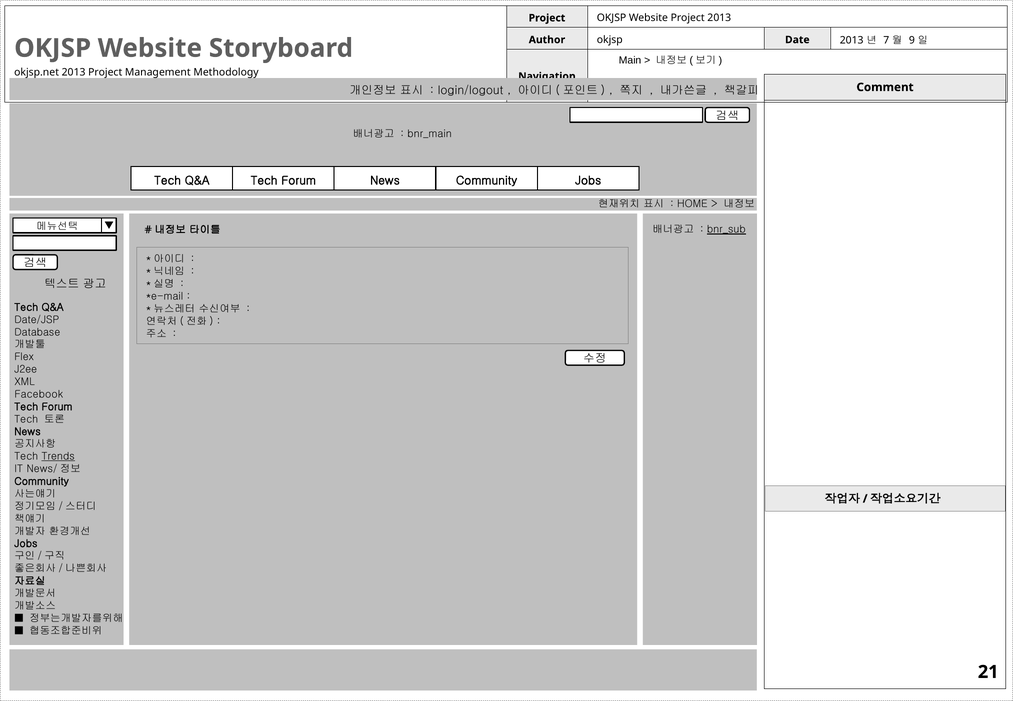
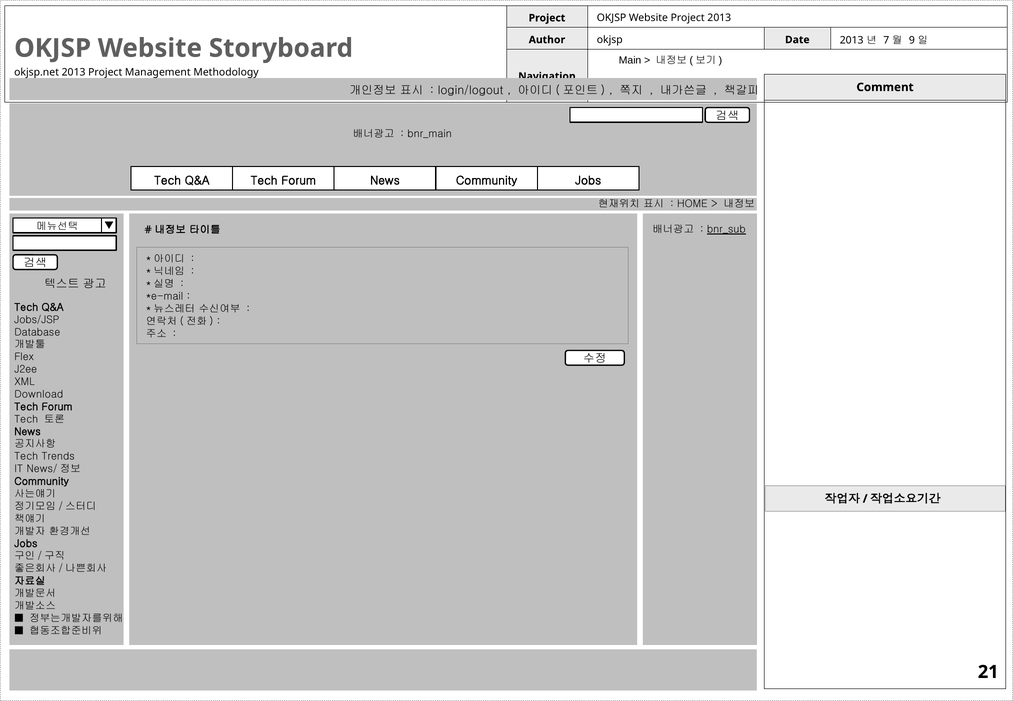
Date/JSP: Date/JSP -> Jobs/JSP
Facebook: Facebook -> Download
Trends underline: present -> none
